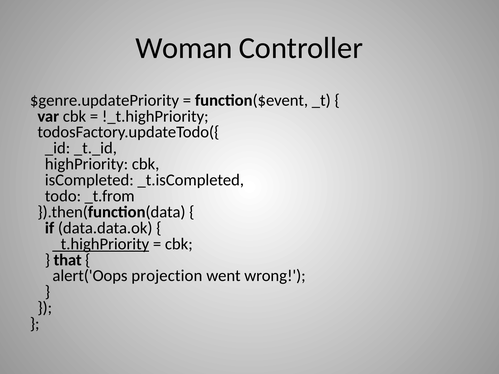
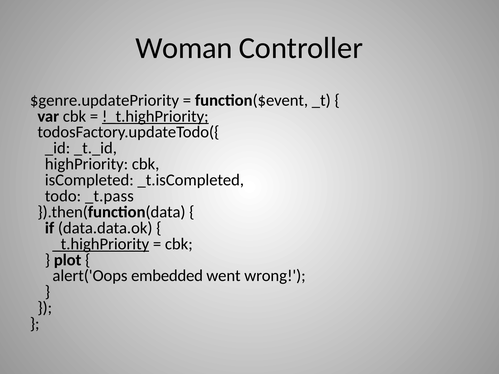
!_t.highPriority underline: none -> present
_t.from: _t.from -> _t.pass
that: that -> plot
projection: projection -> embedded
